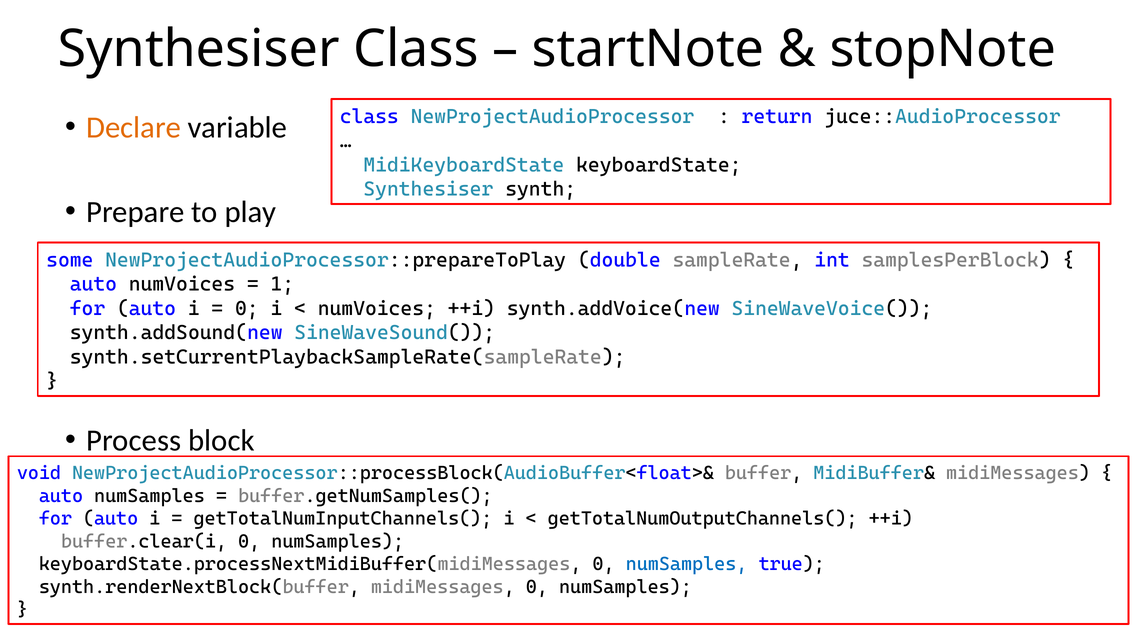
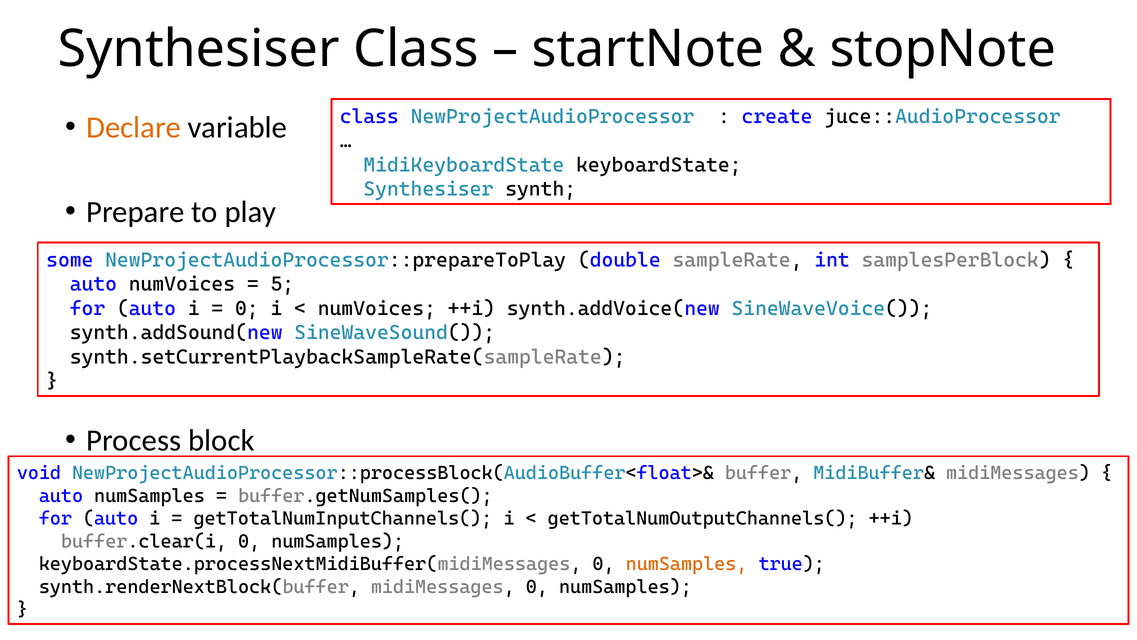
return: return -> create
1: 1 -> 5
numSamples at (687, 564) colour: blue -> orange
